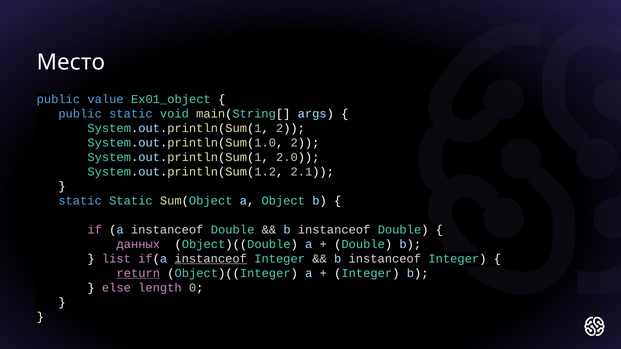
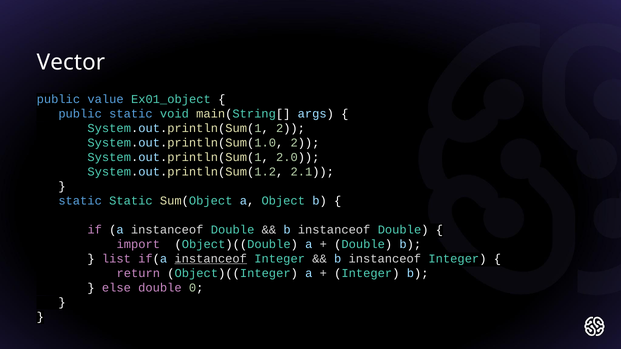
Место: Место -> Vector
данных: данных -> import
return underline: present -> none
else length: length -> double
